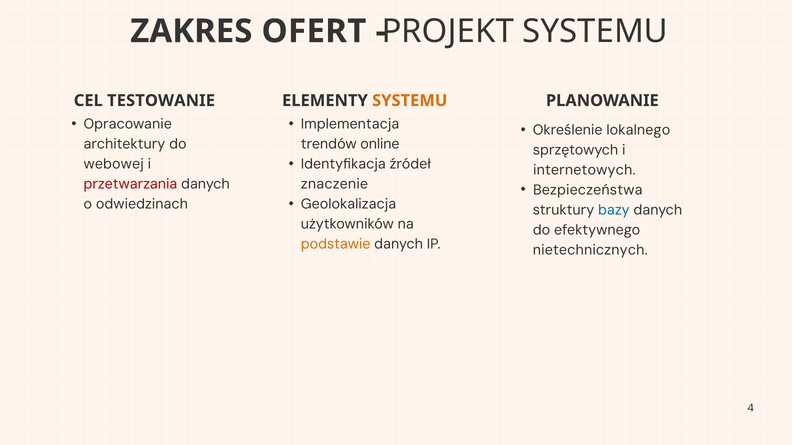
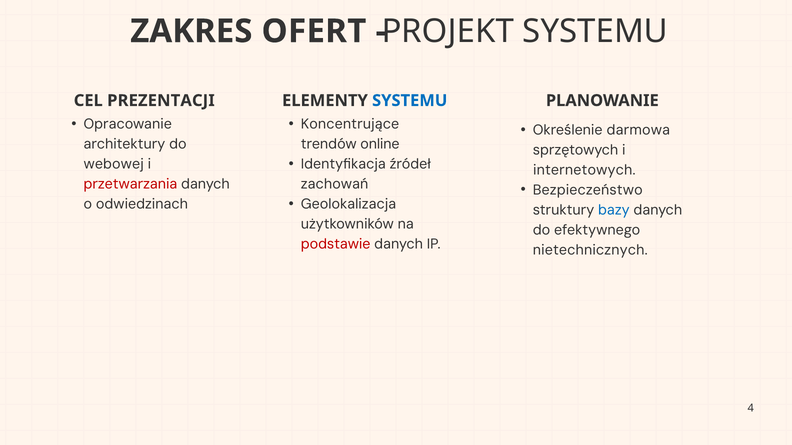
TESTOWANIE: TESTOWANIE -> PREZENTACJI
SYSTEMU at (410, 101) colour: orange -> blue
Implementacja: Implementacja -> Koncentrujące
lokalnego: lokalnego -> darmowa
znaczenie: znaczenie -> zachowań
Bezpieczeństwa: Bezpieczeństwa -> Bezpieczeństwo
podstawie colour: orange -> red
